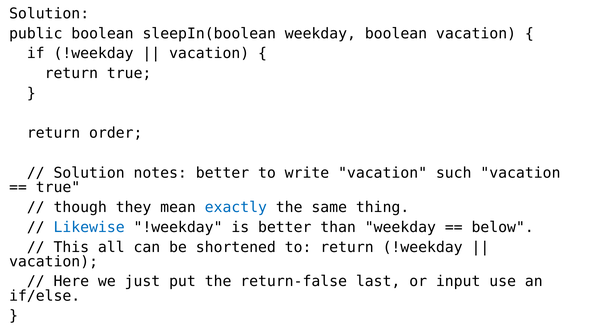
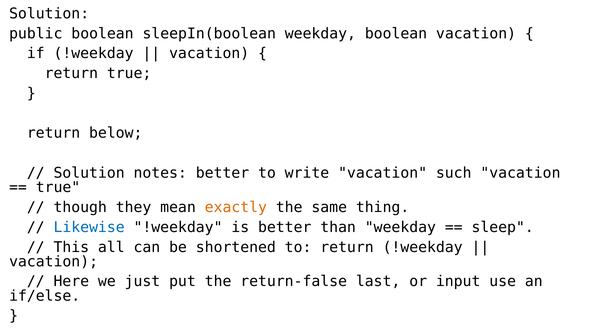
order: order -> below
exactly colour: blue -> orange
below: below -> sleep
